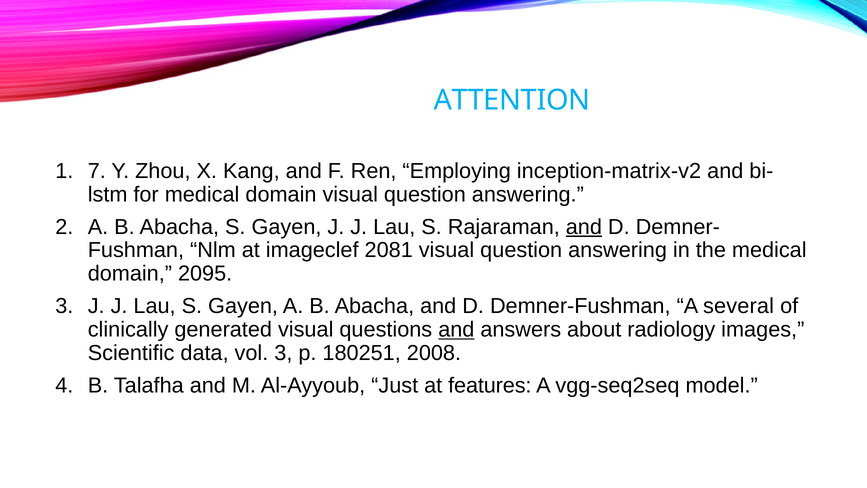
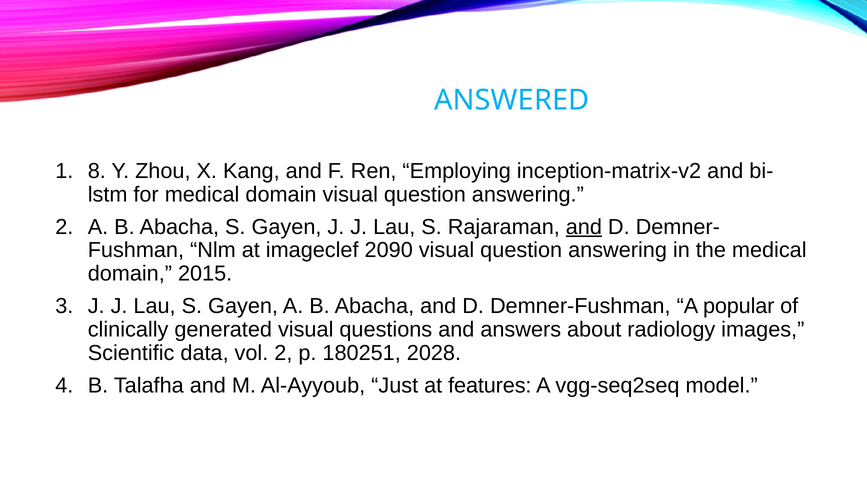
ATTENTION: ATTENTION -> ANSWERED
7: 7 -> 8
2081: 2081 -> 2090
2095: 2095 -> 2015
several: several -> popular
and at (456, 329) underline: present -> none
vol 3: 3 -> 2
2008: 2008 -> 2028
